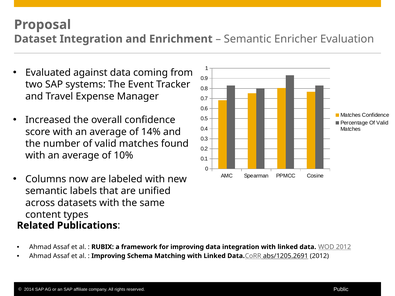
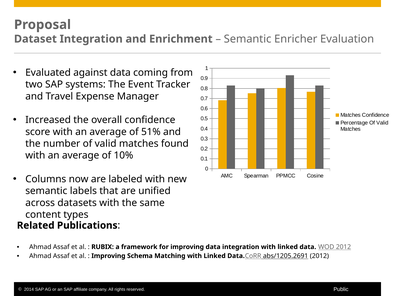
14%: 14% -> 51%
